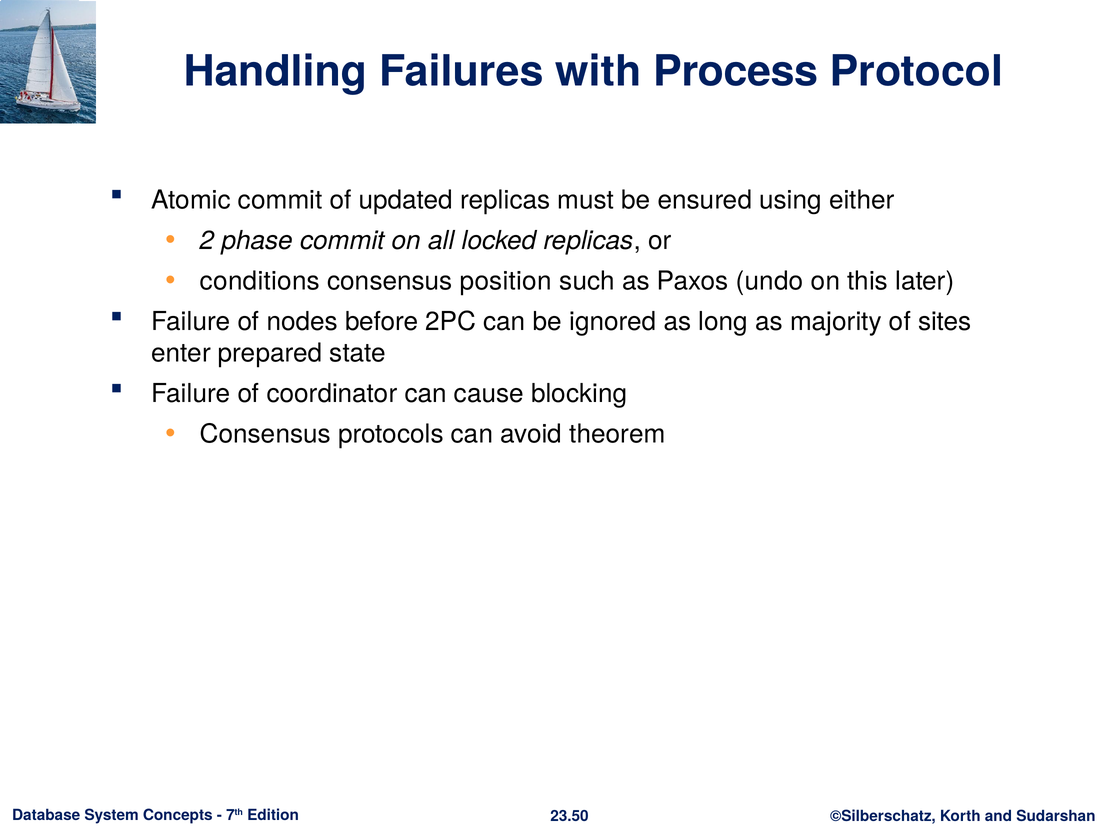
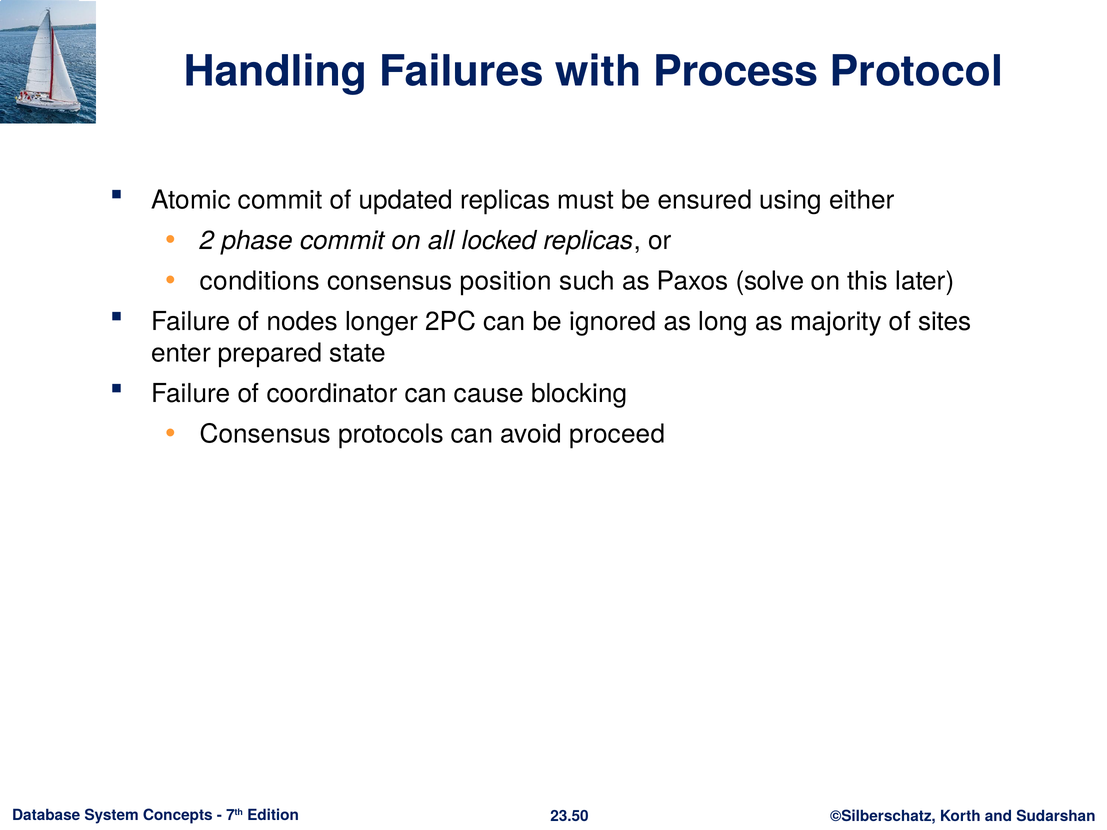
undo: undo -> solve
before: before -> longer
theorem: theorem -> proceed
